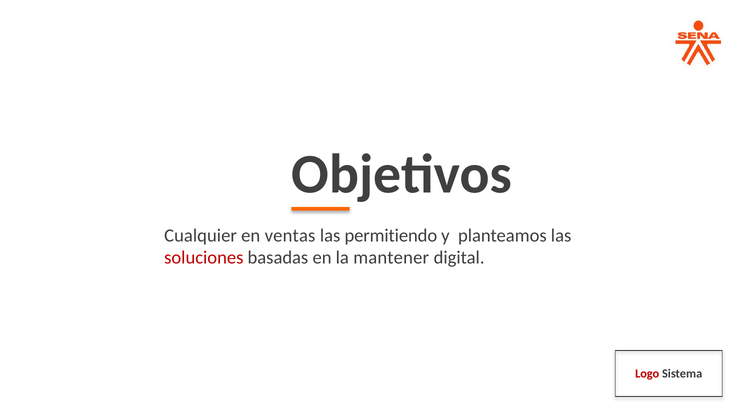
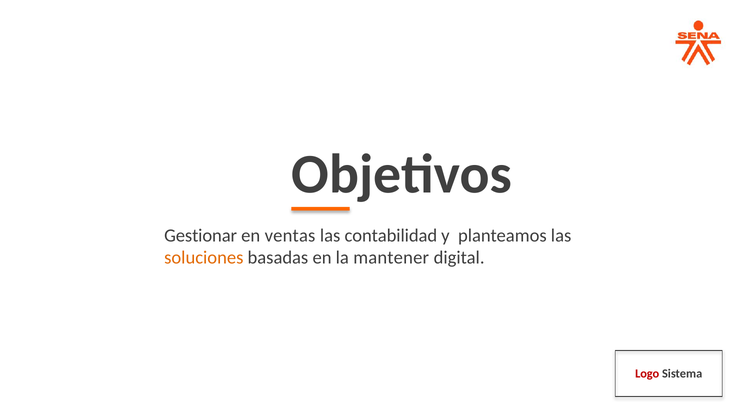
Cualquier: Cualquier -> Gestionar
permitiendo: permitiendo -> contabilidad
soluciones colour: red -> orange
